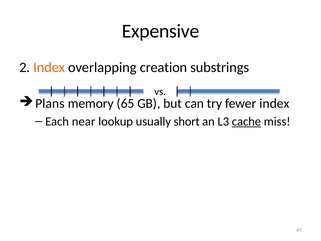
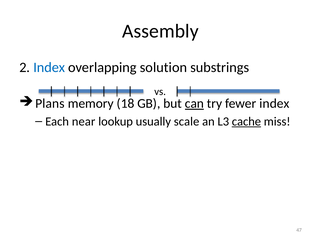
Expensive: Expensive -> Assembly
Index at (49, 67) colour: orange -> blue
creation: creation -> solution
65: 65 -> 18
can underline: none -> present
short: short -> scale
